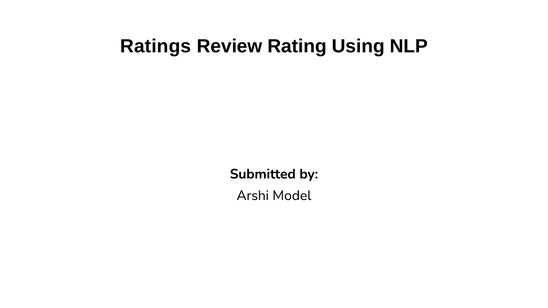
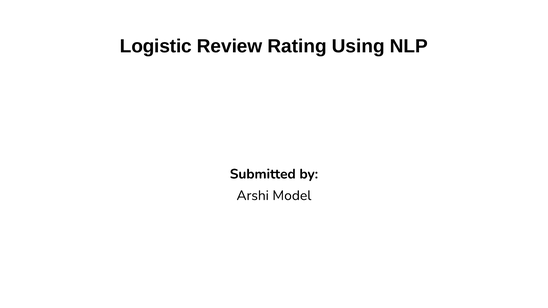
Ratings: Ratings -> Logistic
